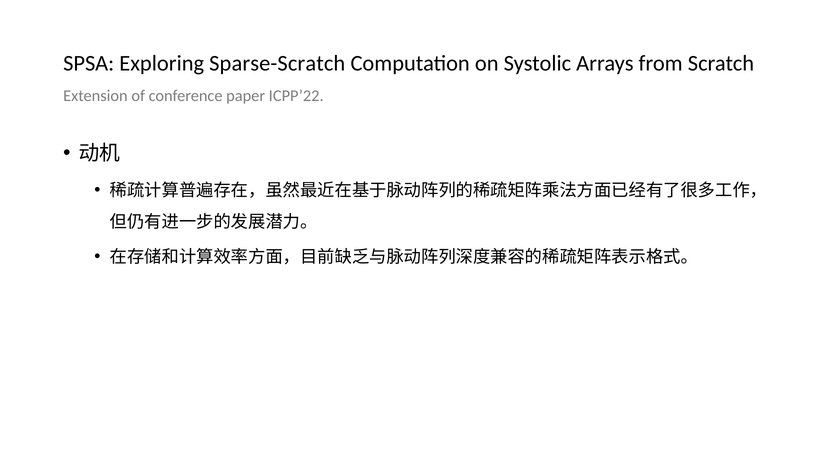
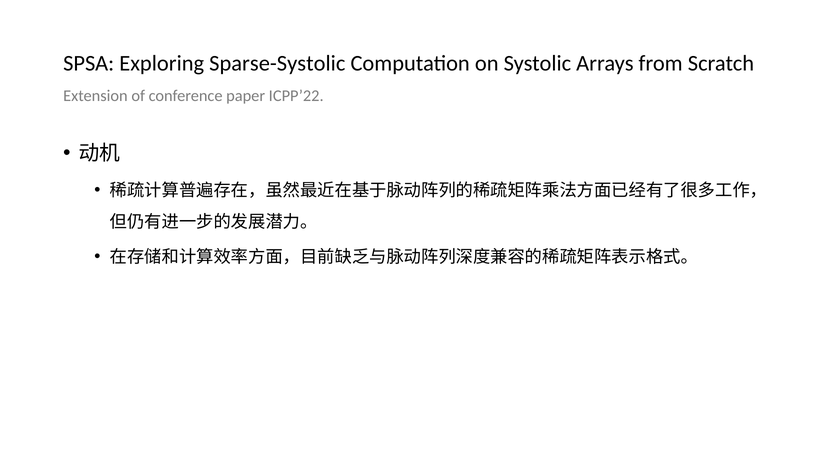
Sparse-Scratch: Sparse-Scratch -> Sparse-Systolic
